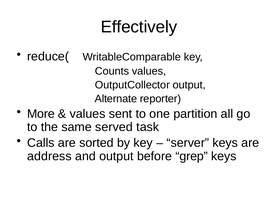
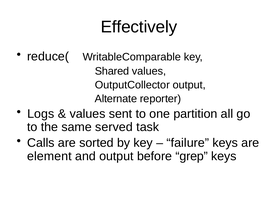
Counts: Counts -> Shared
More: More -> Logs
server: server -> failure
address: address -> element
